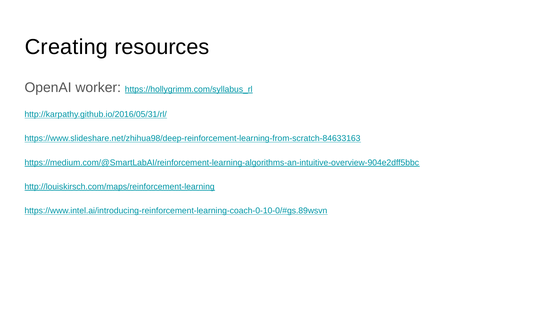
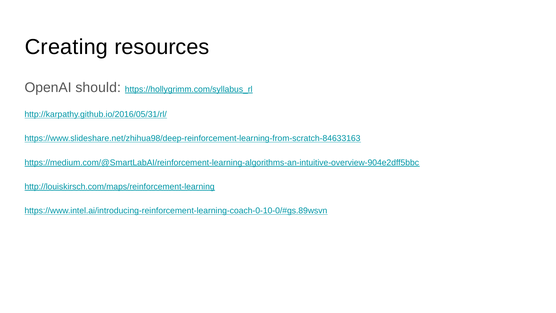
worker: worker -> should
